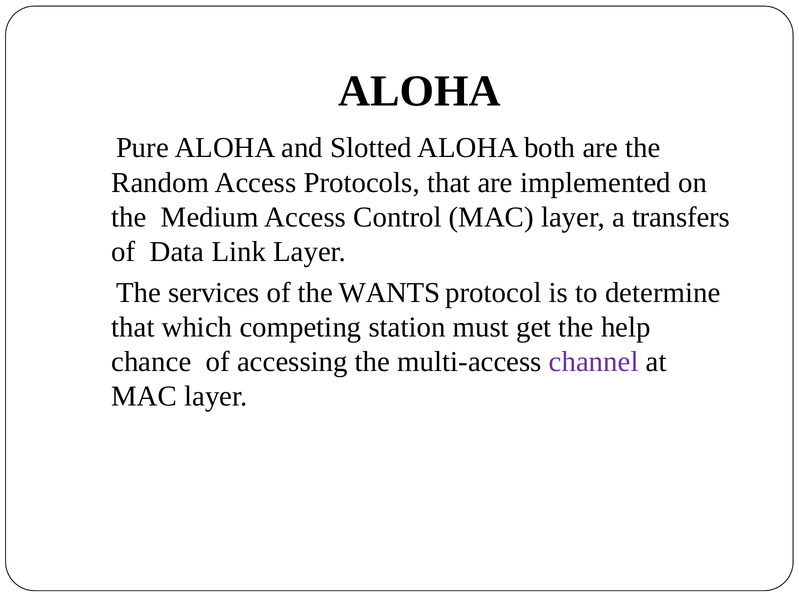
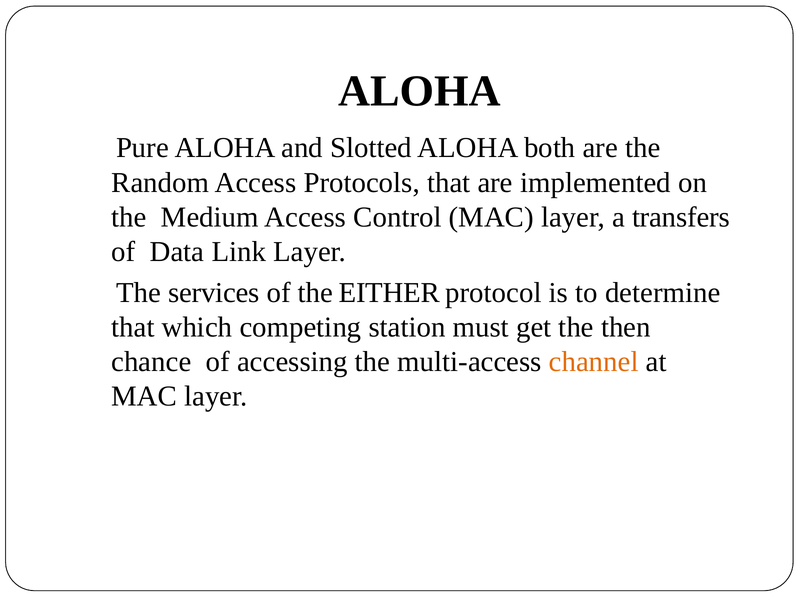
WANTS: WANTS -> EITHER
help: help -> then
channel colour: purple -> orange
